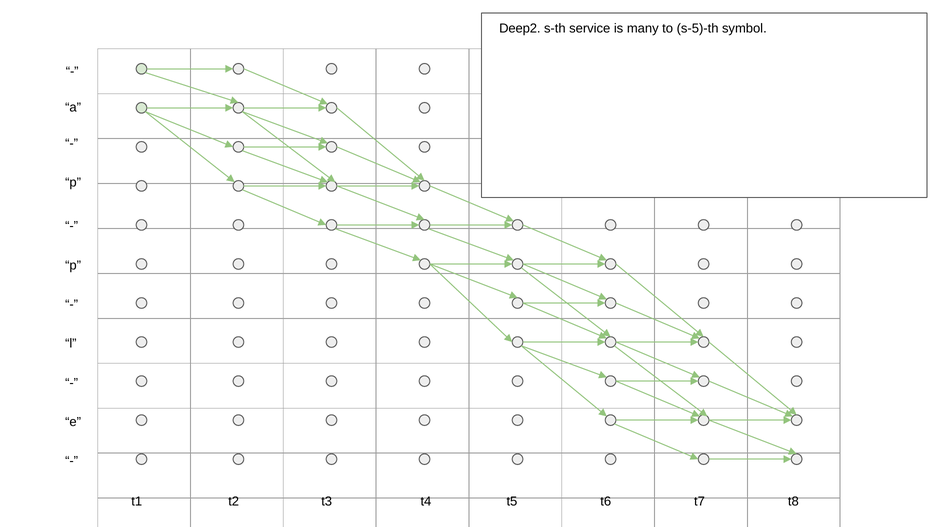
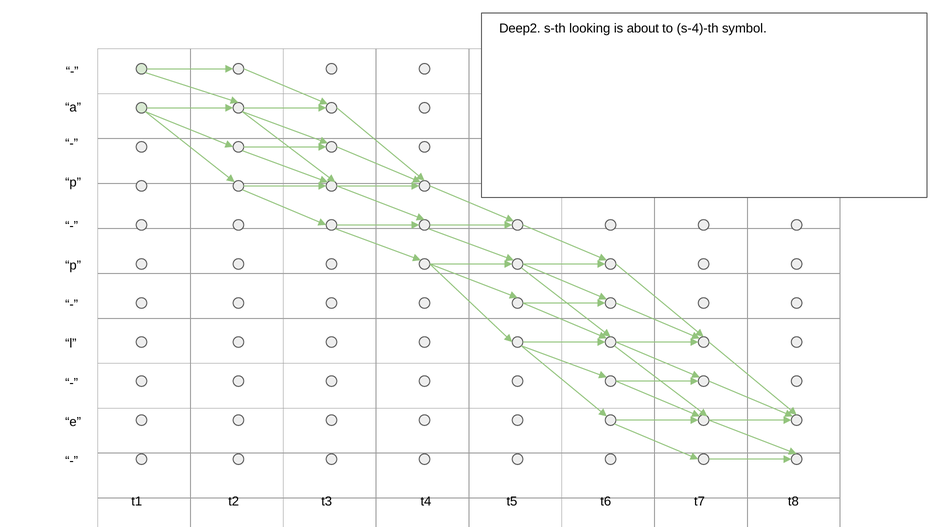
service: service -> looking
many: many -> about
s-5)-th: s-5)-th -> s-4)-th
